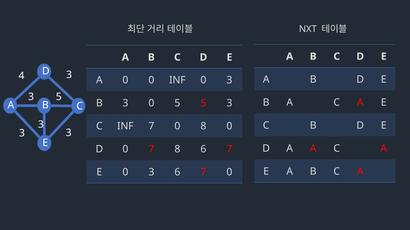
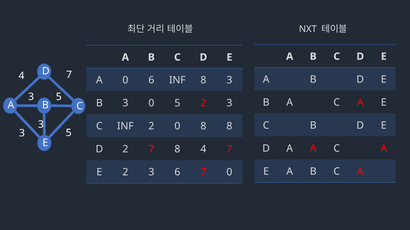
3 at (69, 75): 3 -> 7
0 0: 0 -> 6
INF 0: 0 -> 8
5 5: 5 -> 2
INF 7: 7 -> 2
8 0: 0 -> 8
3 at (69, 133): 3 -> 5
D 0: 0 -> 2
8 6: 6 -> 4
E 0: 0 -> 2
